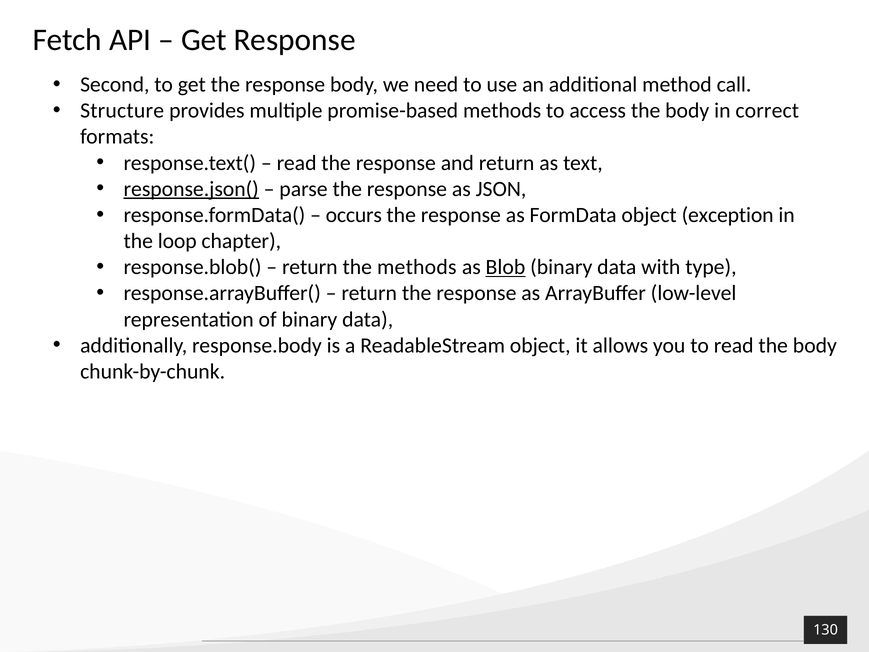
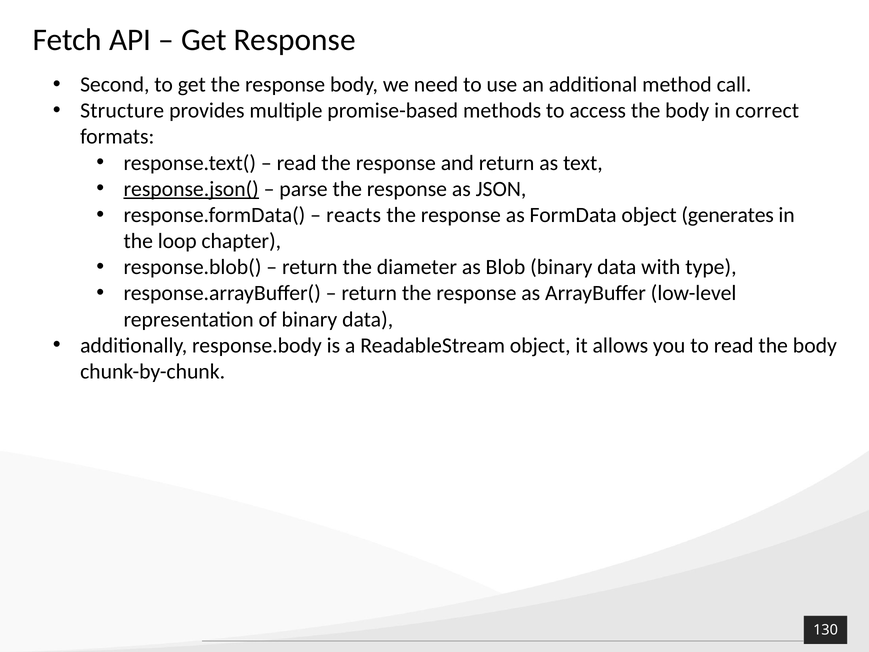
occurs: occurs -> reacts
exception: exception -> generates
the methods: methods -> diameter
Blob underline: present -> none
